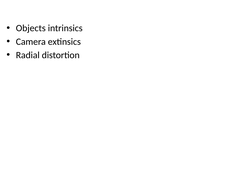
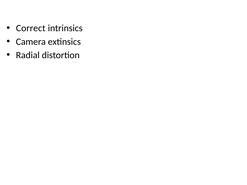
Objects: Objects -> Correct
